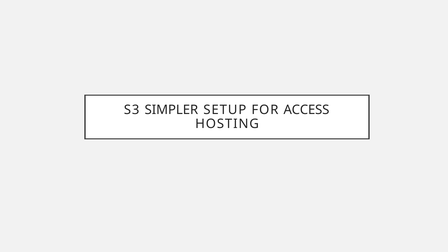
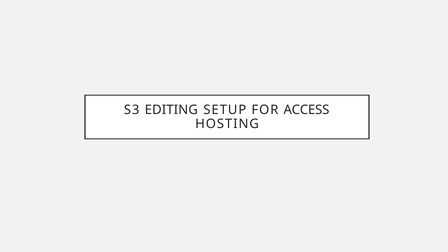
SIMPLER: SIMPLER -> EDITING
